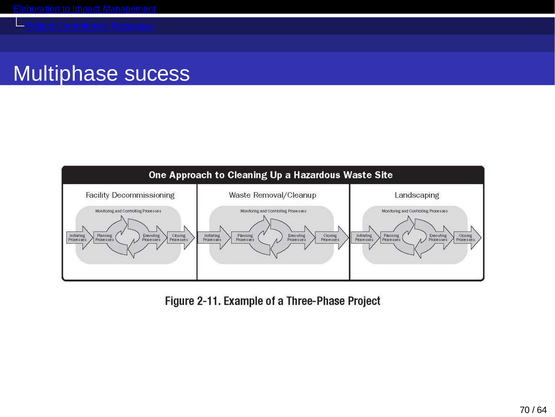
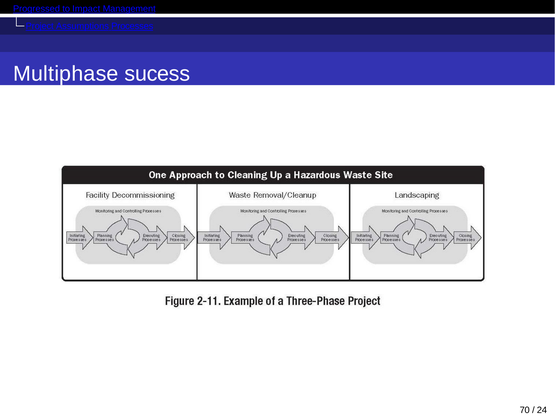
Elaboration: Elaboration -> Progressed
Commitment: Commitment -> Assumptions
64: 64 -> 24
